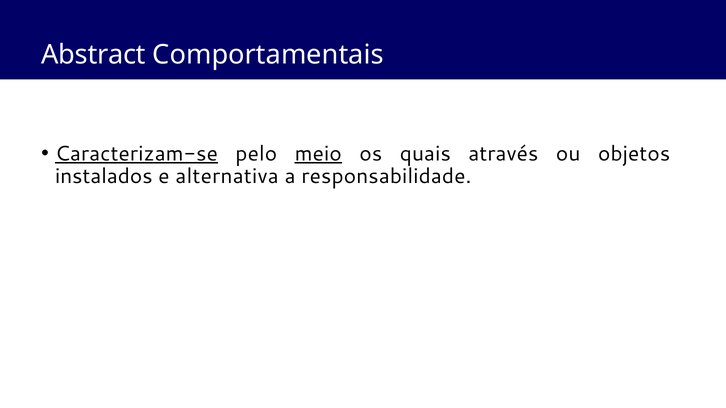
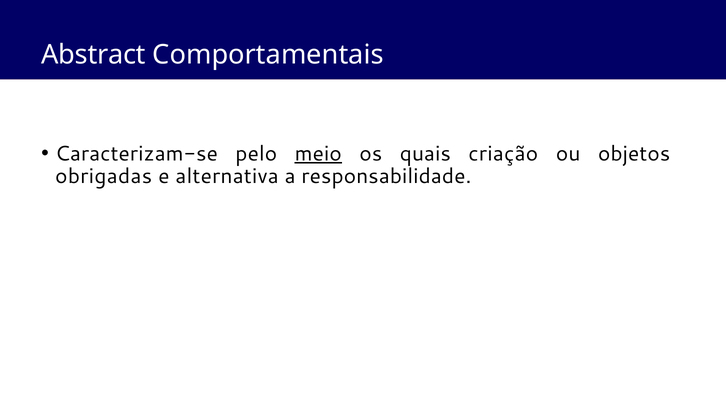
Caracterizam-se underline: present -> none
através: através -> criação
instalados: instalados -> obrigadas
